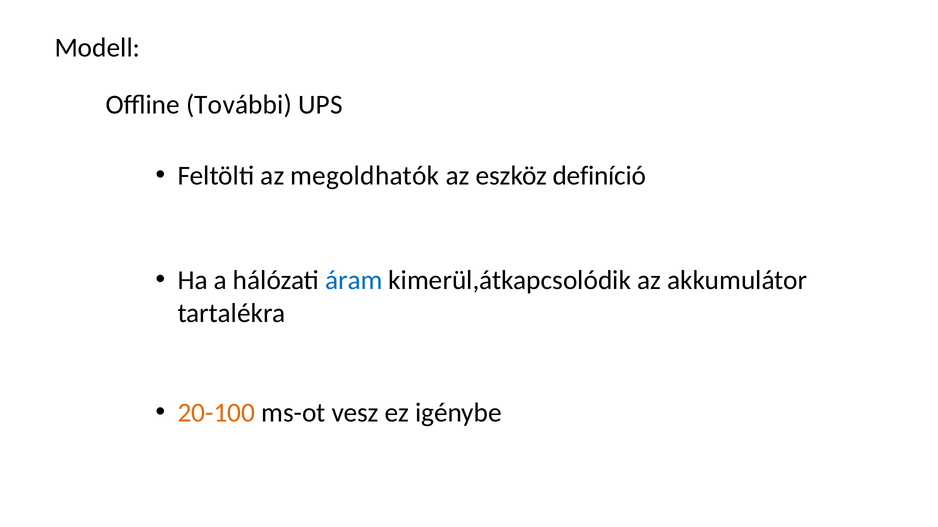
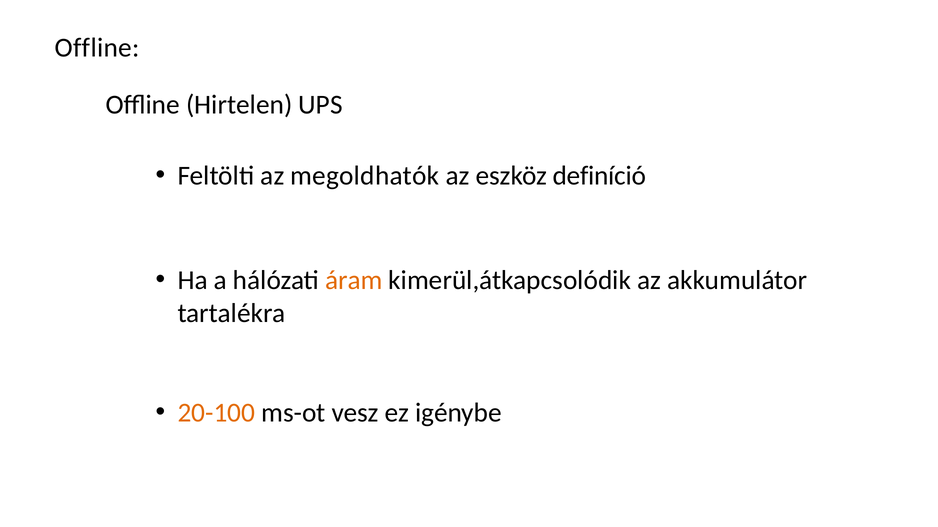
Modell at (97, 48): Modell -> Offline
További: További -> Hirtelen
áram colour: blue -> orange
